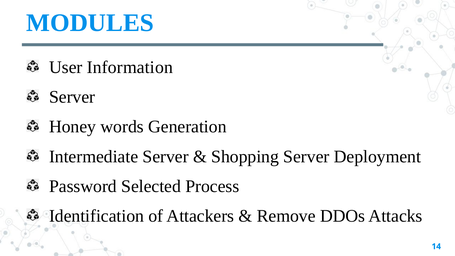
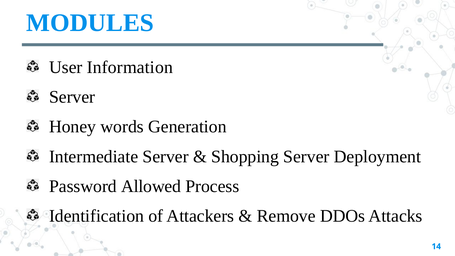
Selected: Selected -> Allowed
